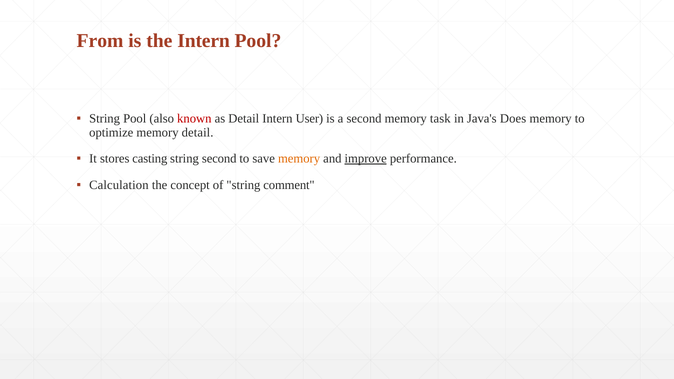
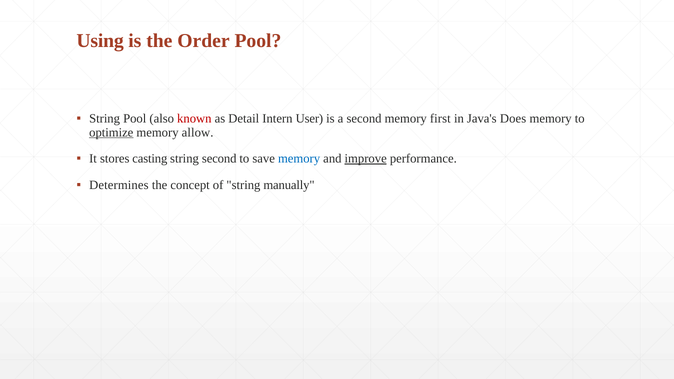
From: From -> Using
the Intern: Intern -> Order
task: task -> first
optimize underline: none -> present
memory detail: detail -> allow
memory at (299, 159) colour: orange -> blue
Calculation: Calculation -> Determines
comment: comment -> manually
